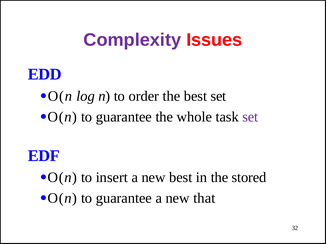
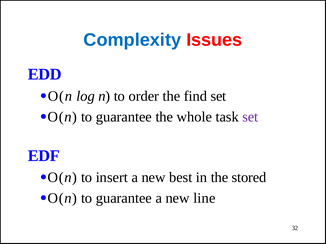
Complexity colour: purple -> blue
the best: best -> find
that: that -> line
